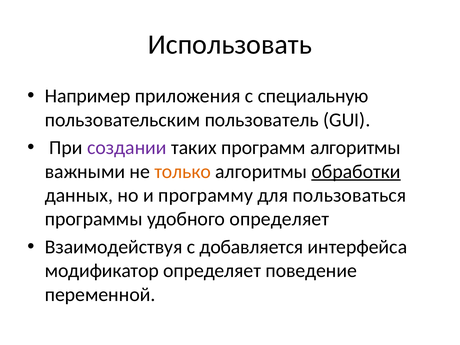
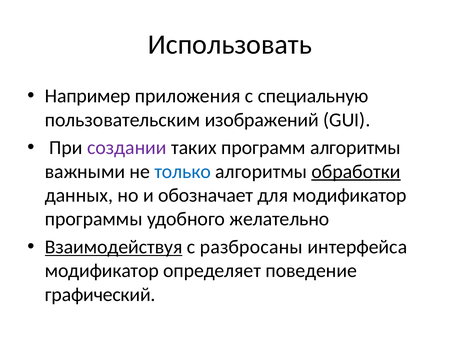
пользователь: пользователь -> изображений
только colour: orange -> blue
программу: программу -> обозначает
для пользоваться: пользоваться -> модификатор
удобного определяет: определяет -> желательно
Взаимодействуя underline: none -> present
добавляется: добавляется -> разбросаны
переменной: переменной -> графический
